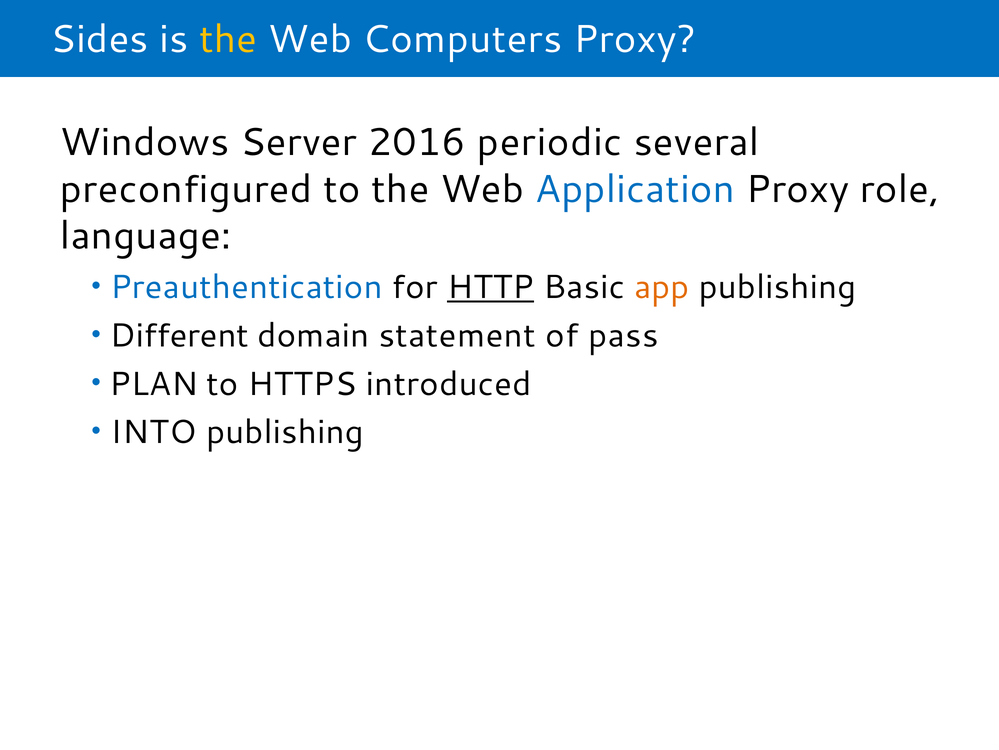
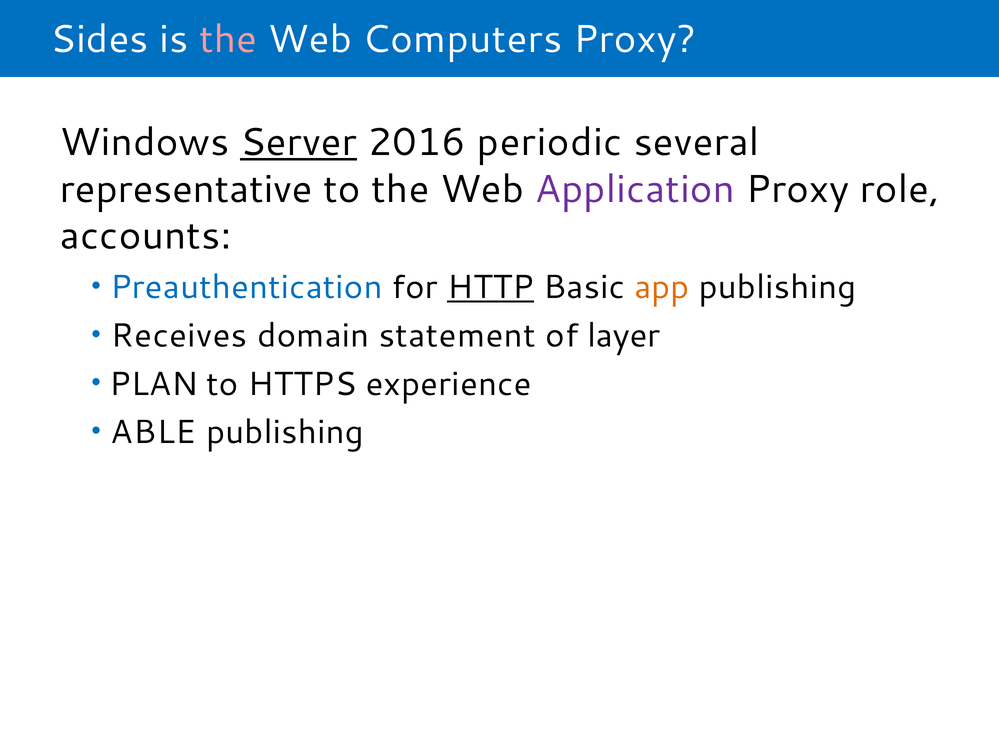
the at (228, 39) colour: yellow -> pink
Server underline: none -> present
preconfigured: preconfigured -> representative
Application colour: blue -> purple
language: language -> accounts
Different: Different -> Receives
pass: pass -> layer
introduced: introduced -> experience
INTO: INTO -> ABLE
